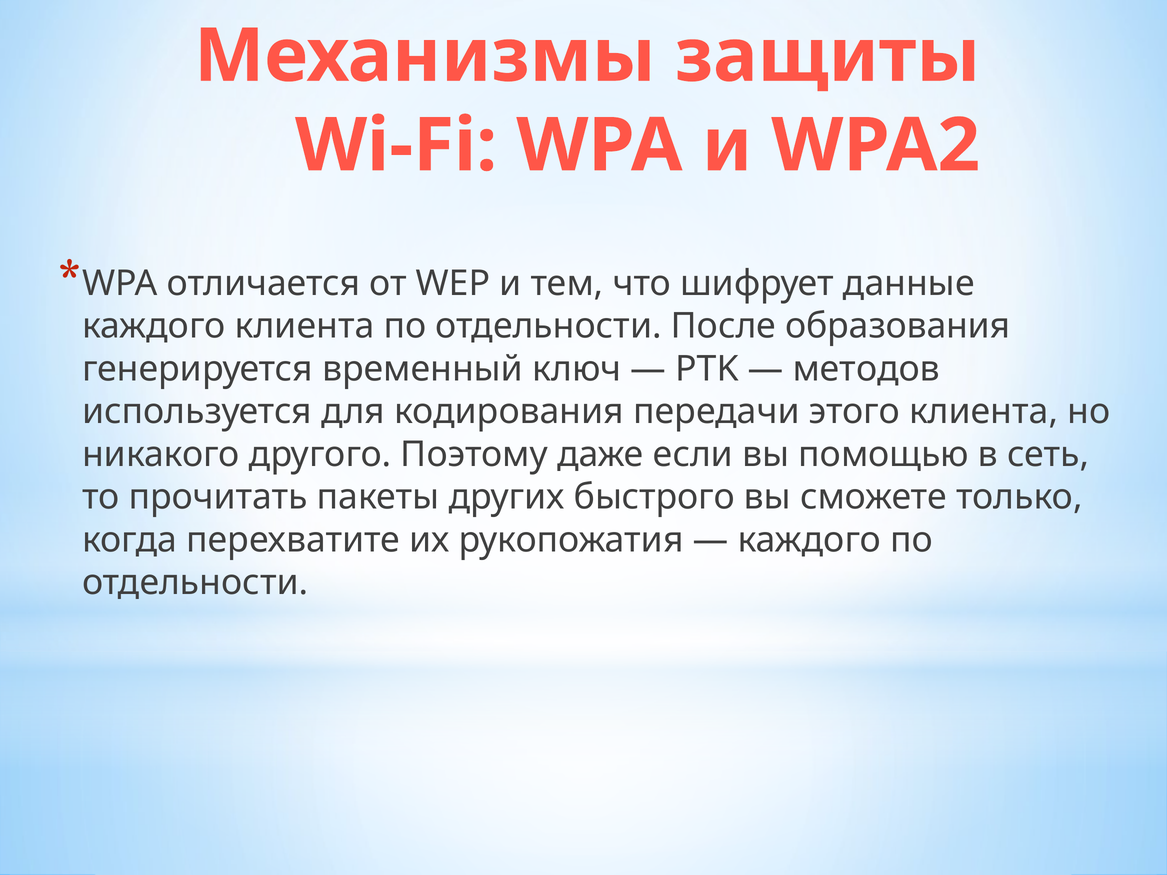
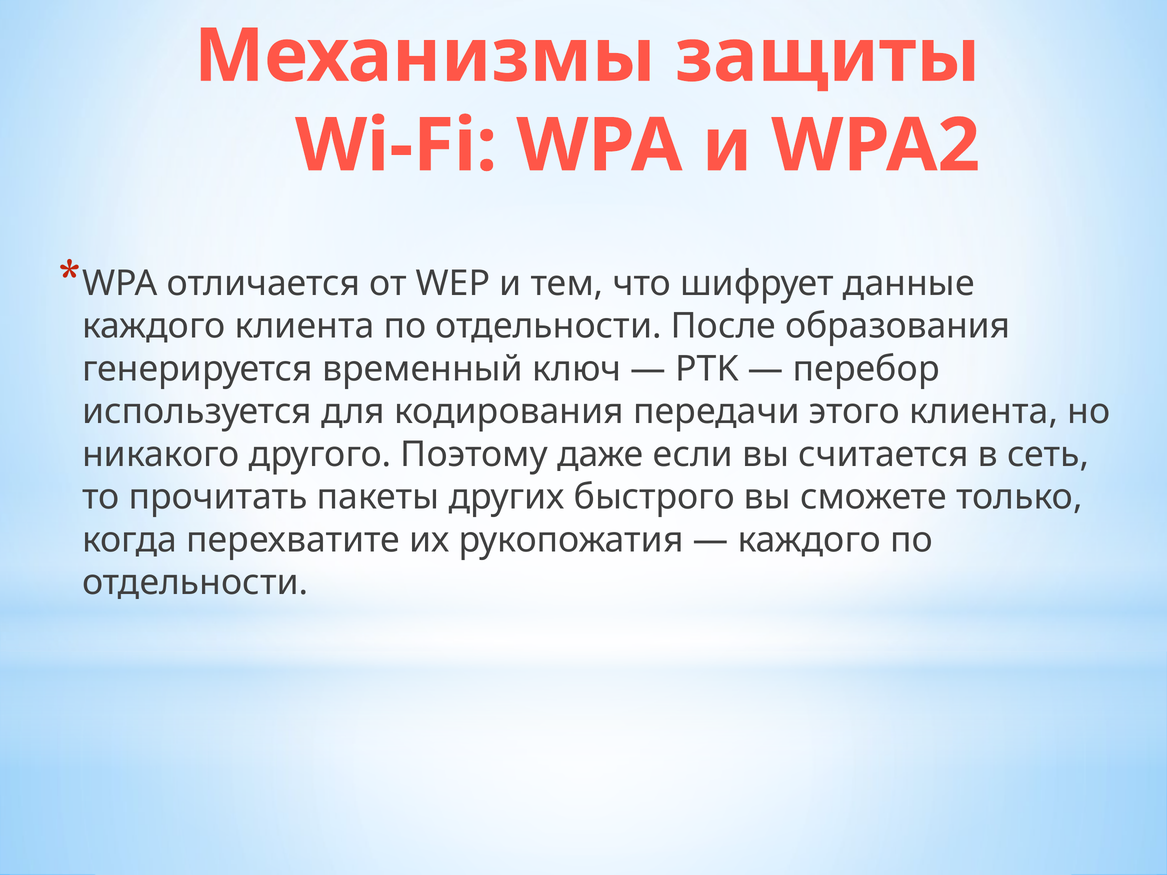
методов: методов -> перебор
помощью: помощью -> считается
